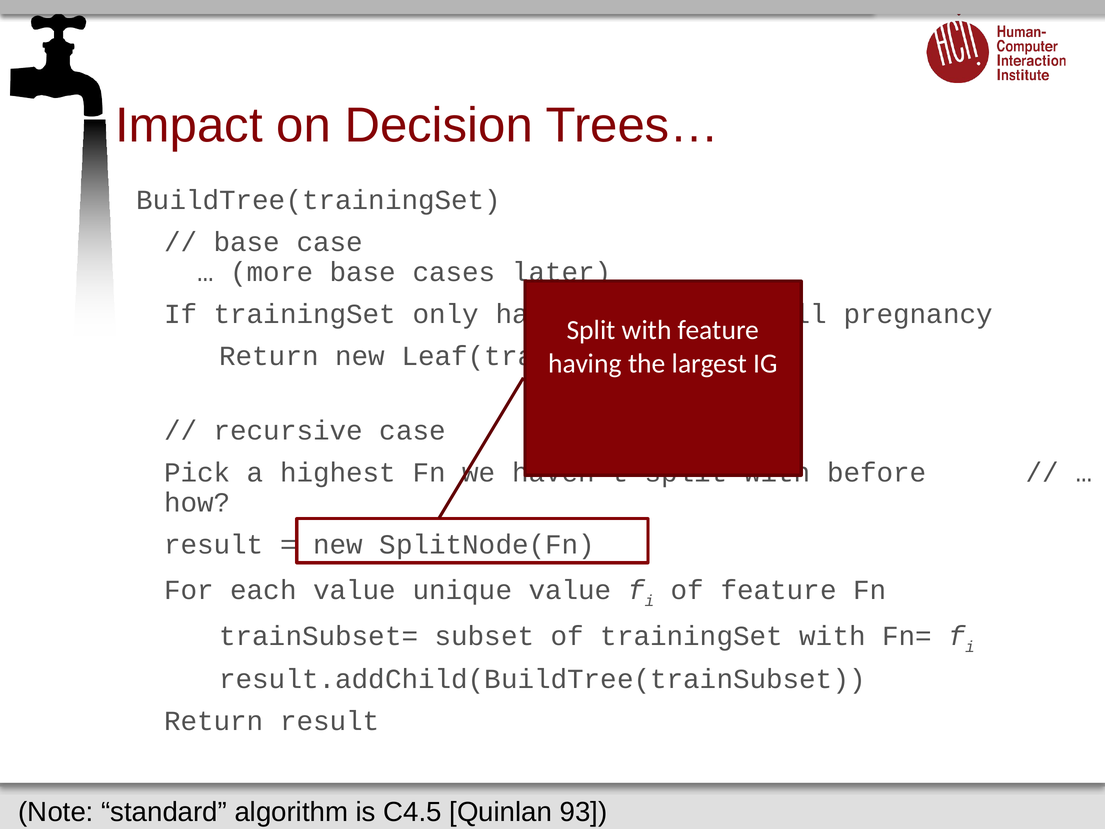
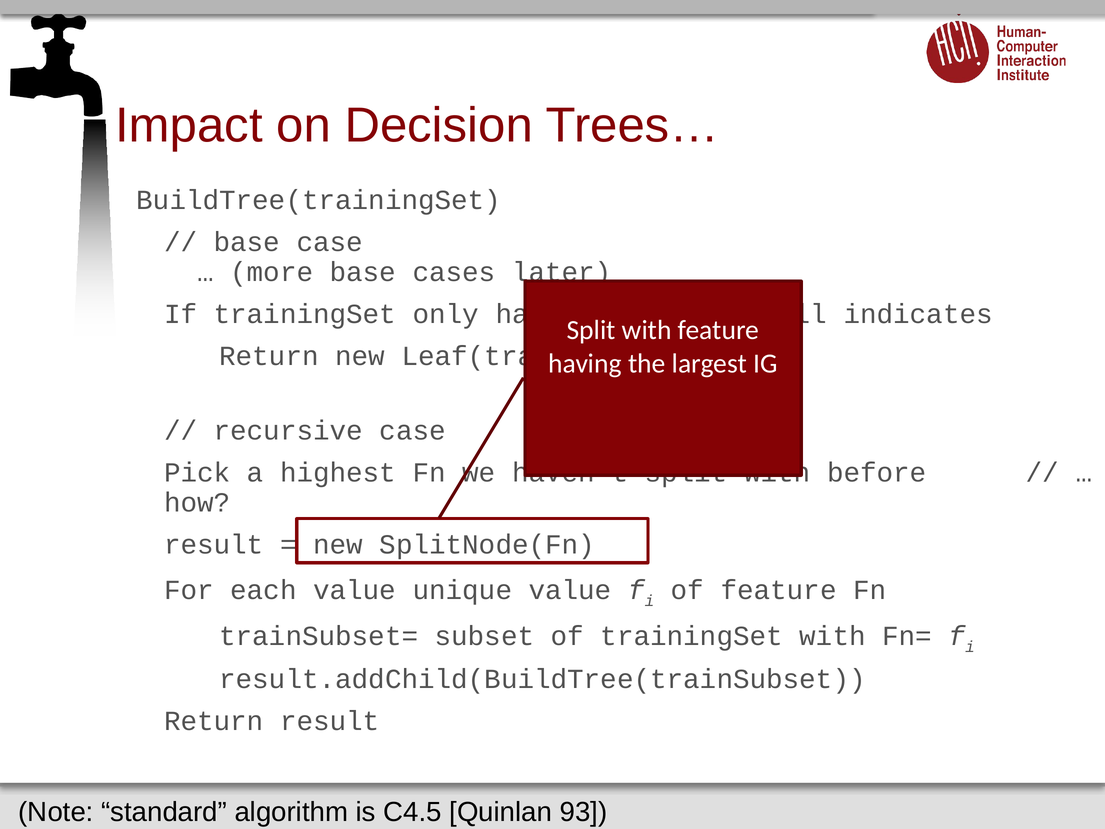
pregnancy: pregnancy -> indicates
